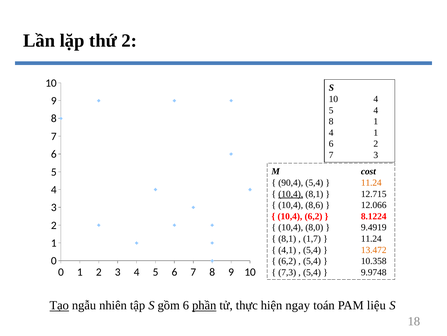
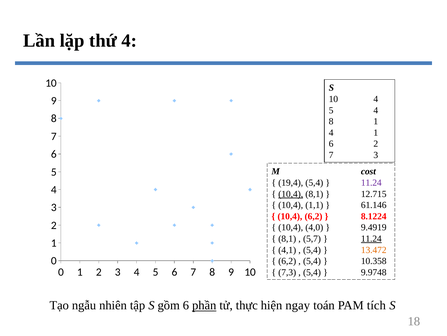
thứ 2: 2 -> 4
90,4: 90,4 -> 19,4
11.24 at (371, 182) colour: orange -> purple
8,6: 8,6 -> 1,1
12.066: 12.066 -> 61.146
8,0: 8,0 -> 4,0
1,7: 1,7 -> 5,7
11.24 at (371, 238) underline: none -> present
Tạo underline: present -> none
liệu: liệu -> tích
